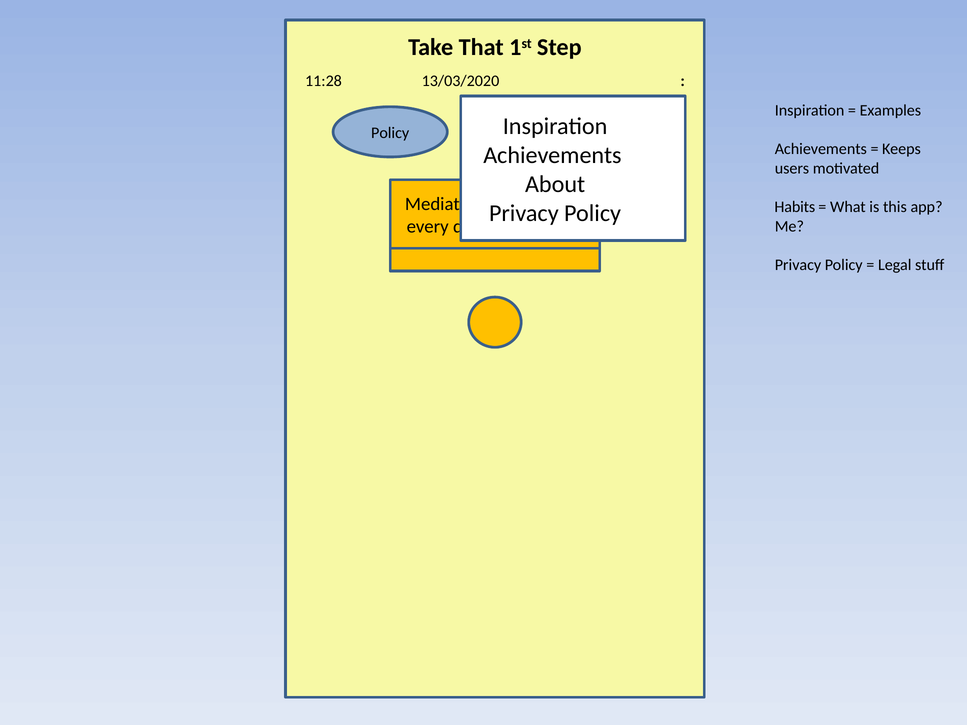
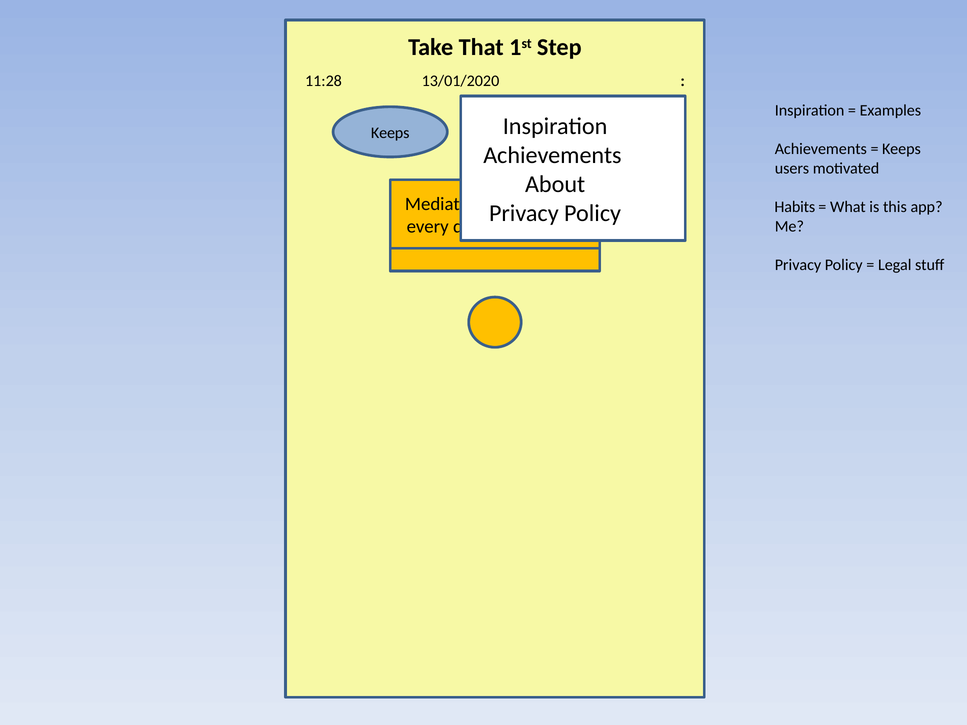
13/03/2020: 13/03/2020 -> 13/01/2020
Policy at (390, 133): Policy -> Keeps
